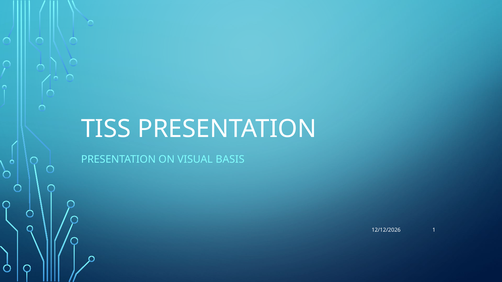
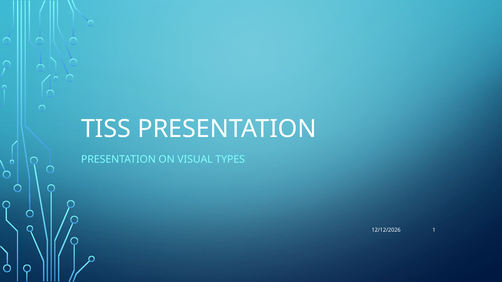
BASIS: BASIS -> TYPES
